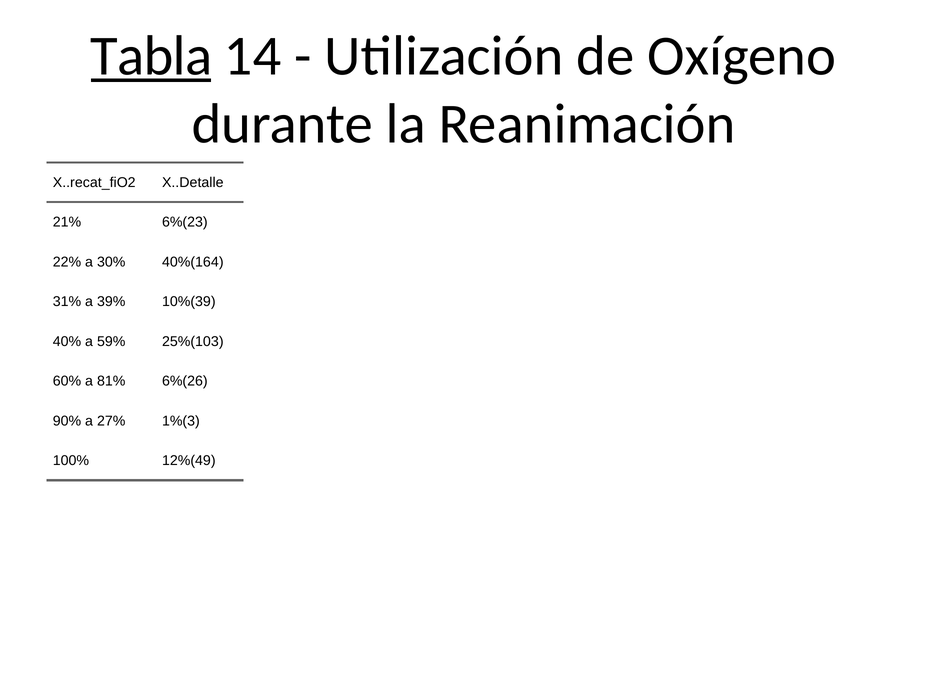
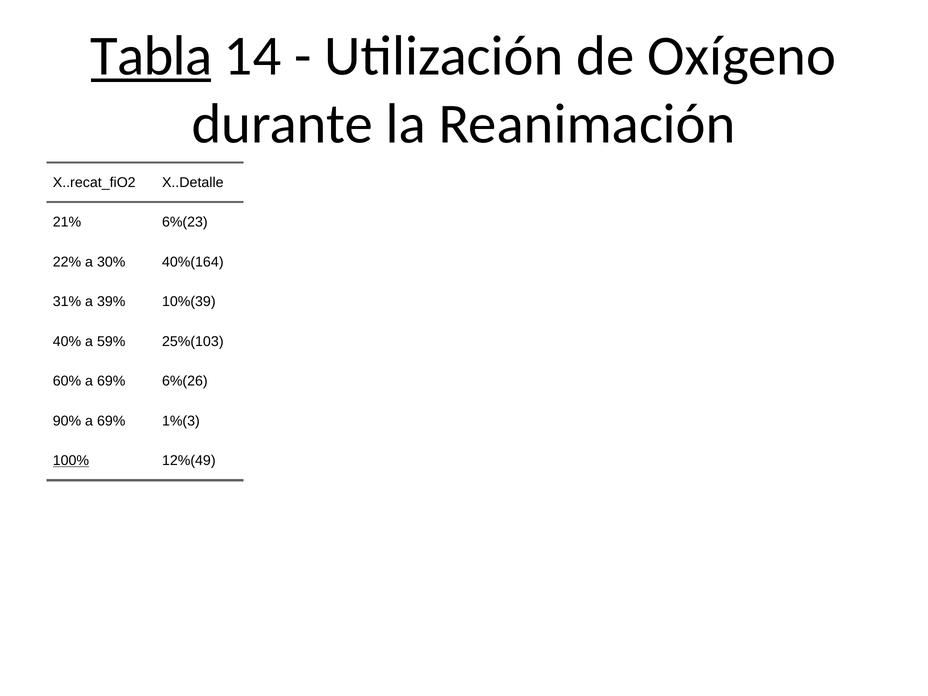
60% a 81%: 81% -> 69%
90% a 27%: 27% -> 69%
100% underline: none -> present
